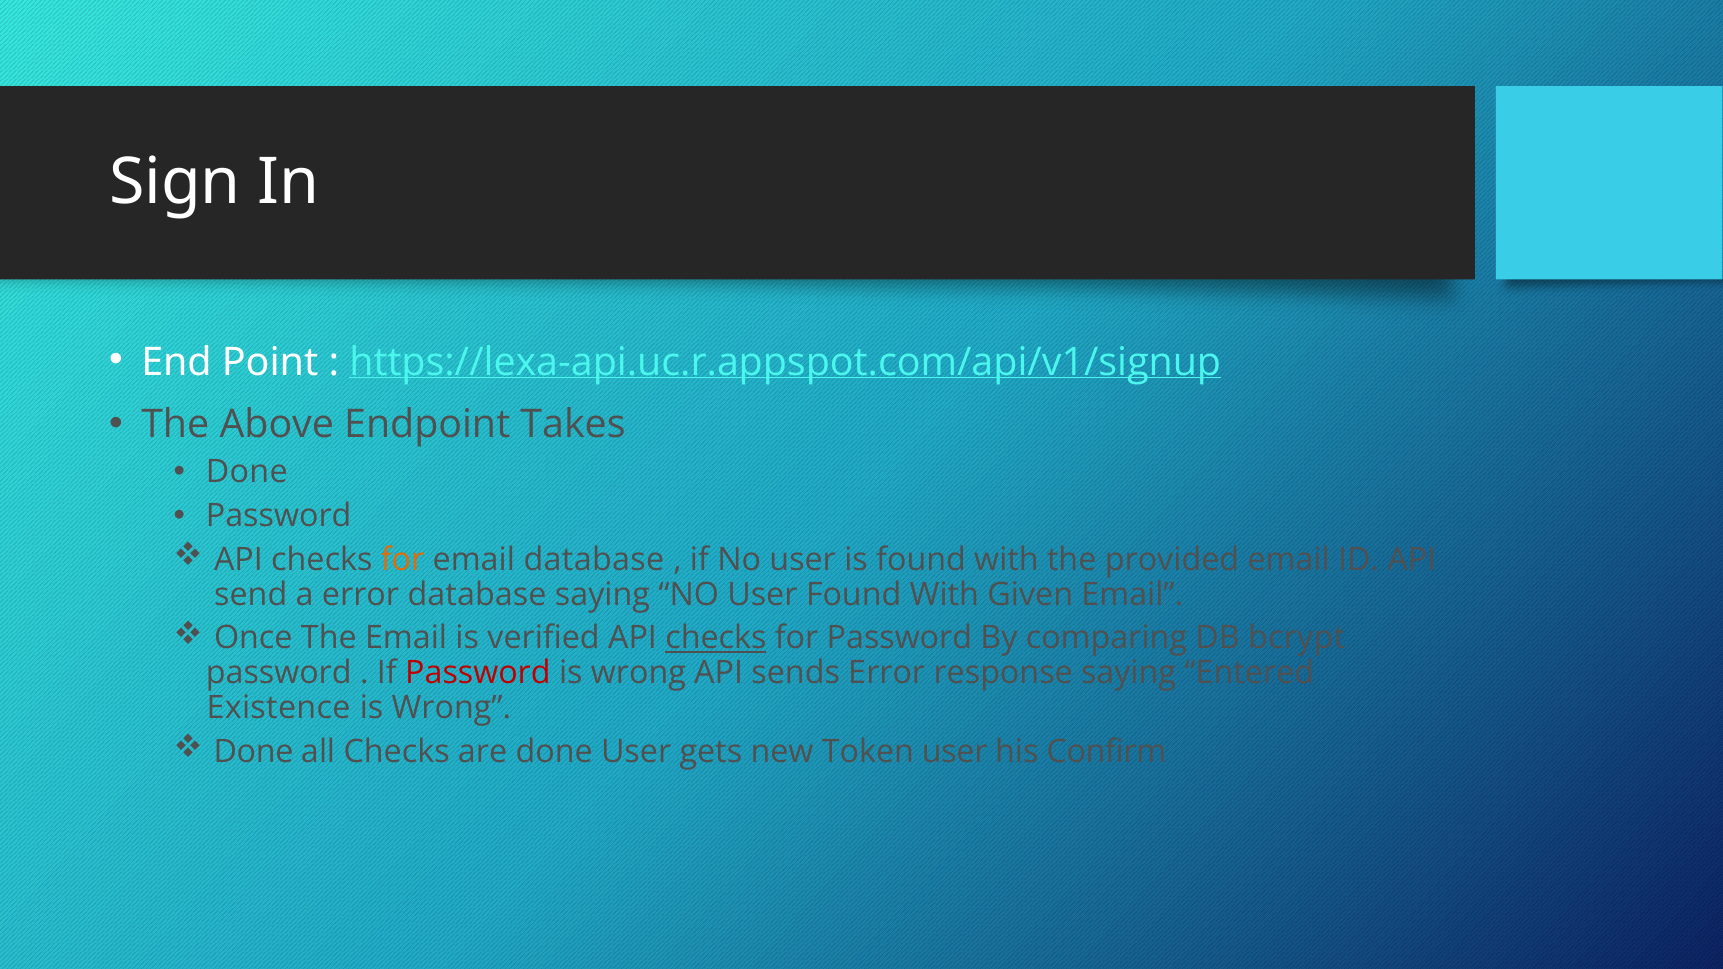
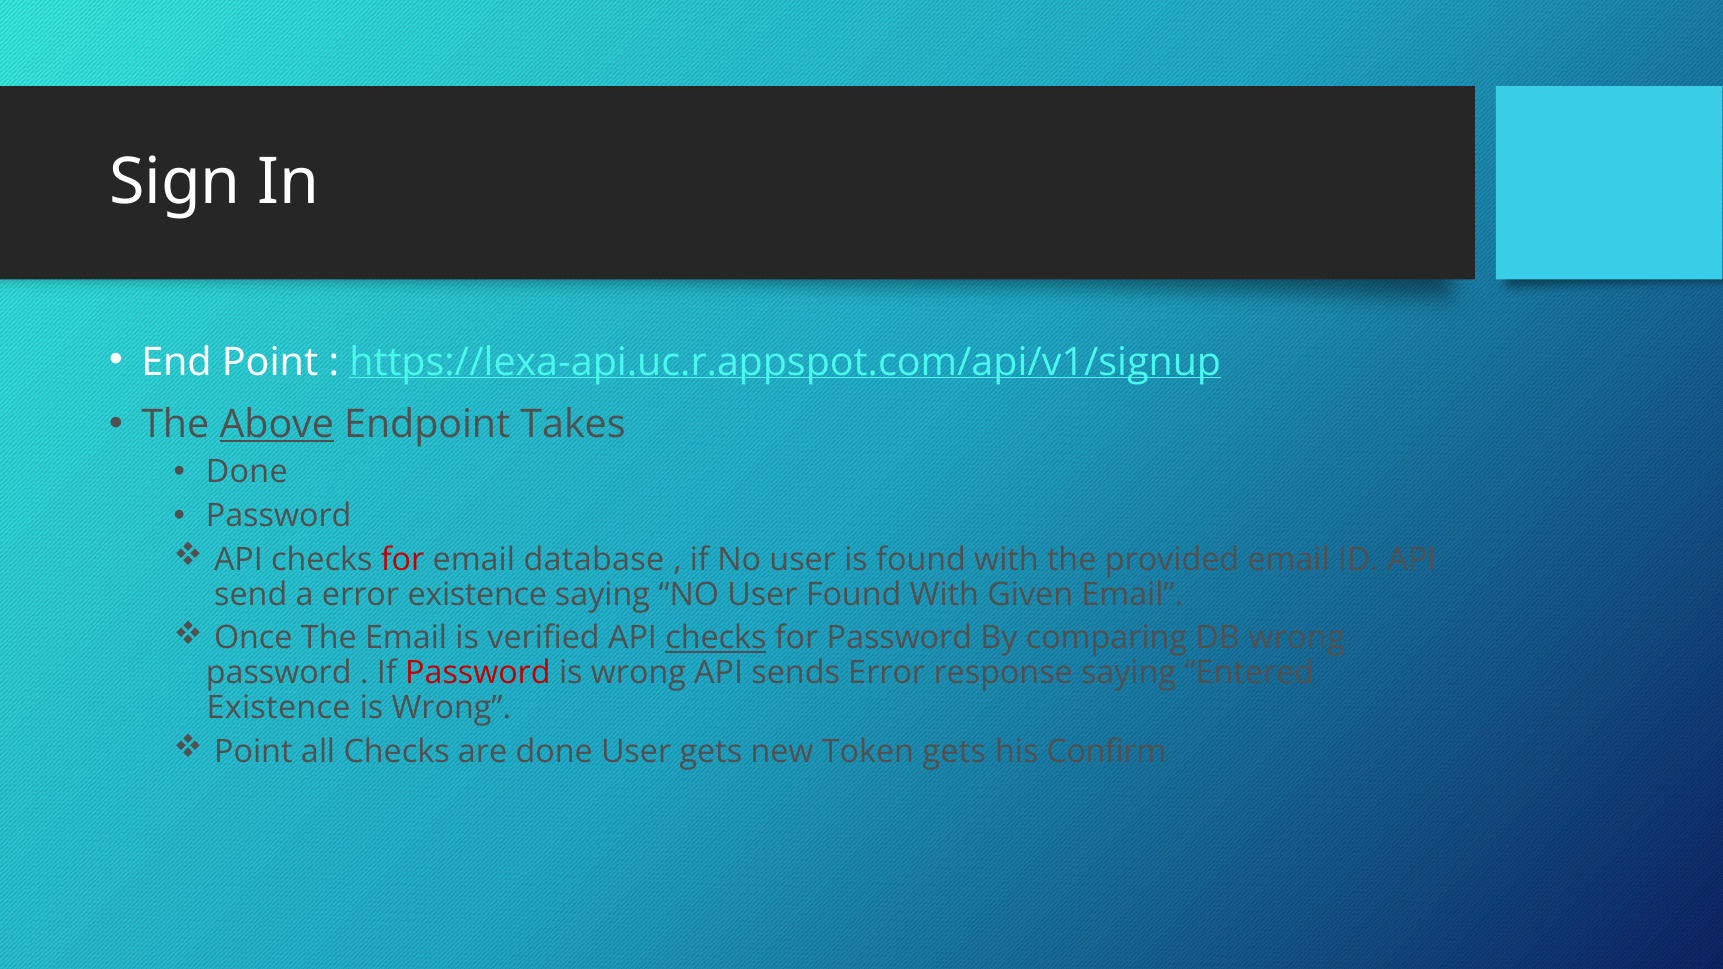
Above underline: none -> present
for at (403, 560) colour: orange -> red
error database: database -> existence
DB bcrypt: bcrypt -> wrong
Done at (254, 752): Done -> Point
Token user: user -> gets
